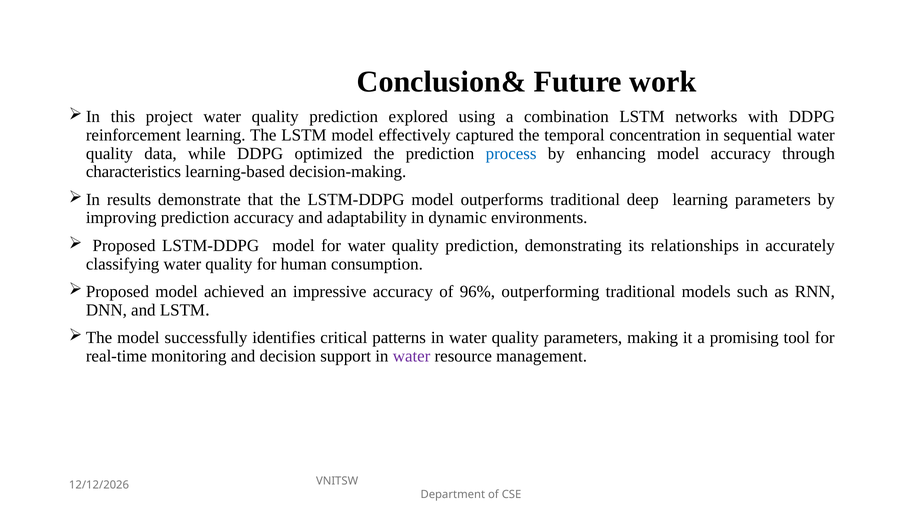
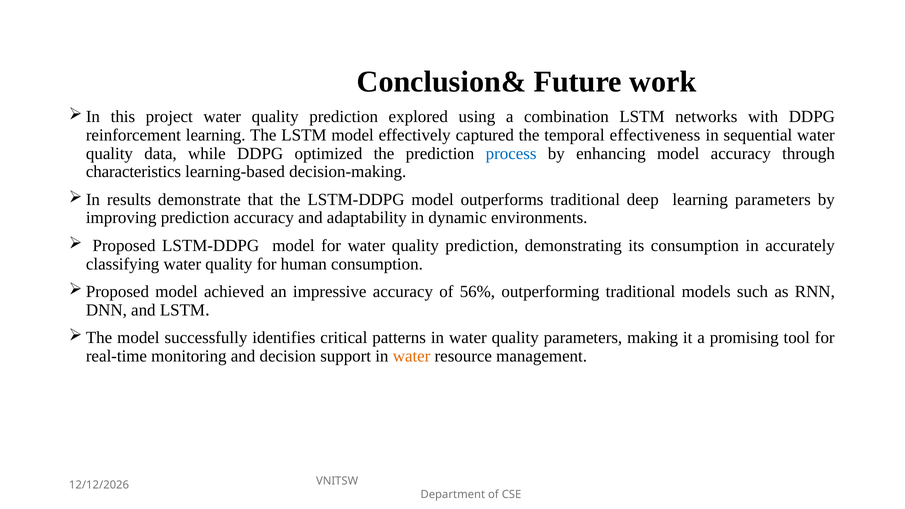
concentration: concentration -> effectiveness
its relationships: relationships -> consumption
96%: 96% -> 56%
water at (412, 356) colour: purple -> orange
